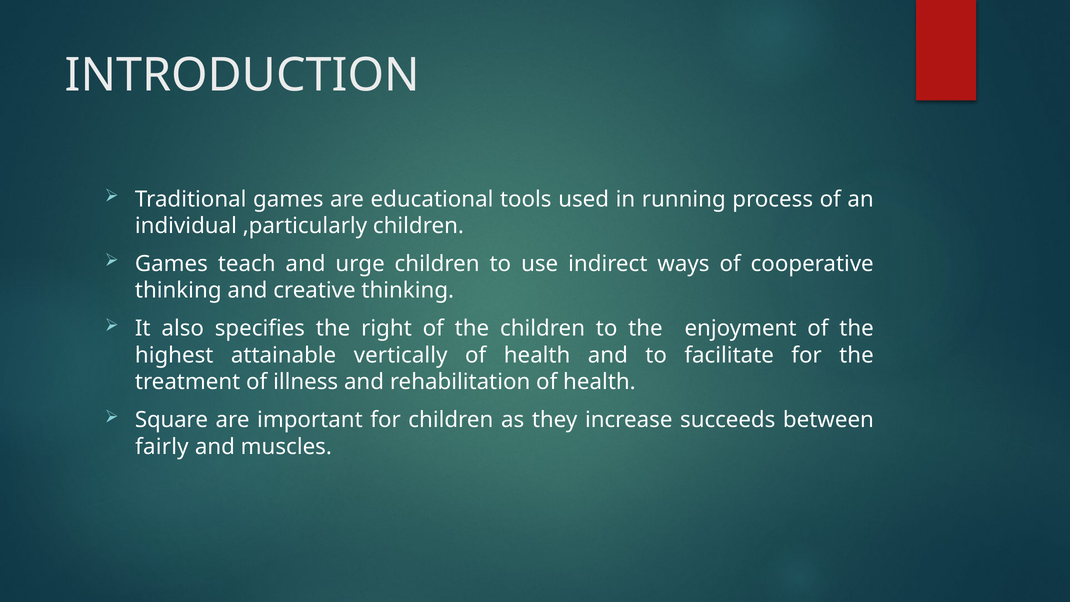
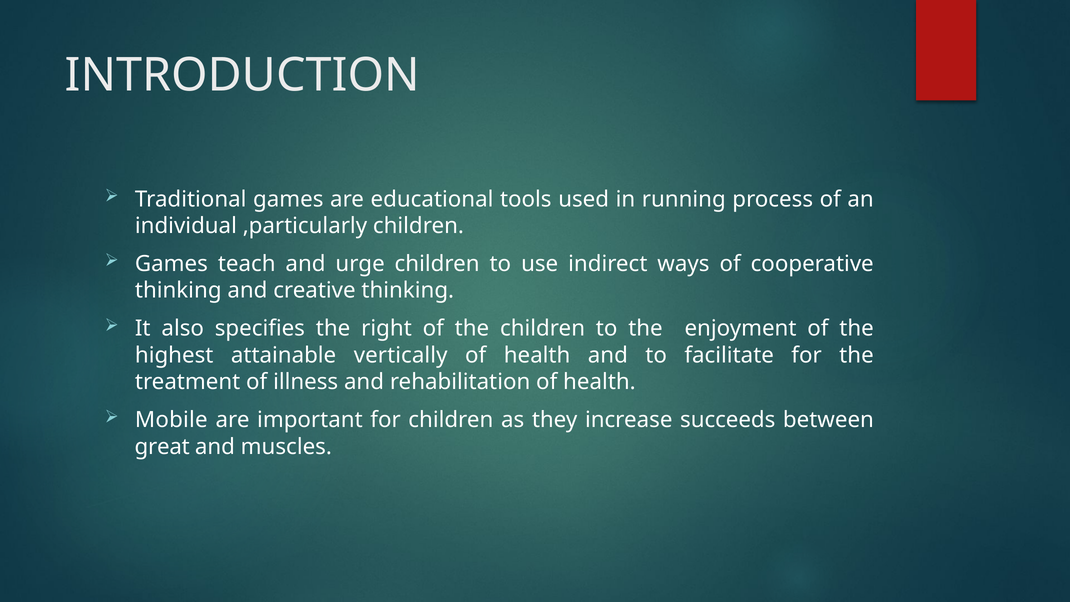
Square: Square -> Mobile
fairly: fairly -> great
